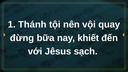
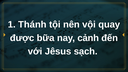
đừng: đừng -> được
khiết: khiết -> cảnh
